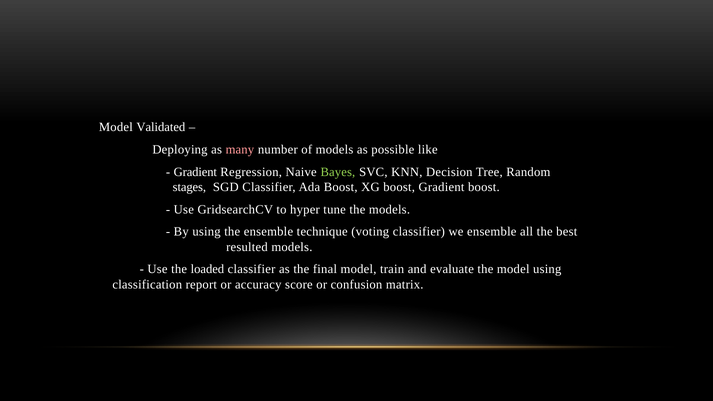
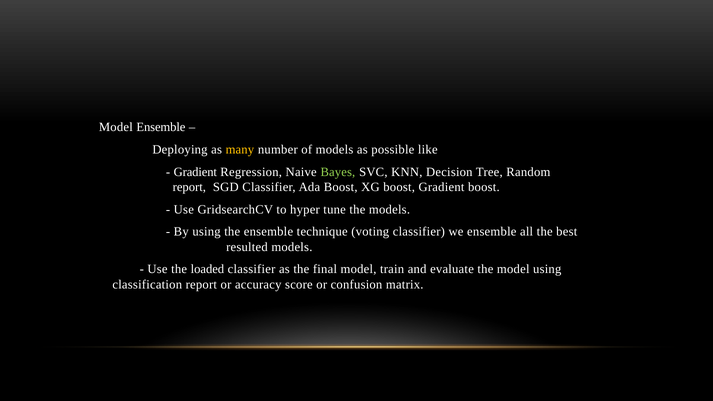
Model Validated: Validated -> Ensemble
many colour: pink -> yellow
stages at (189, 187): stages -> report
